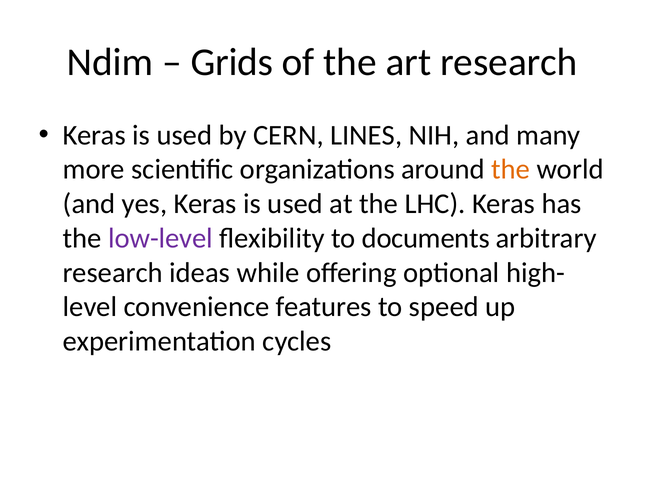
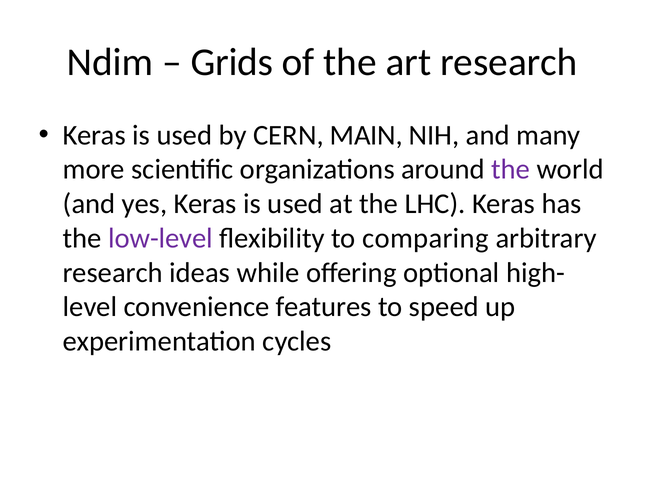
LINES: LINES -> MAIN
the at (511, 170) colour: orange -> purple
documents: documents -> comparing
